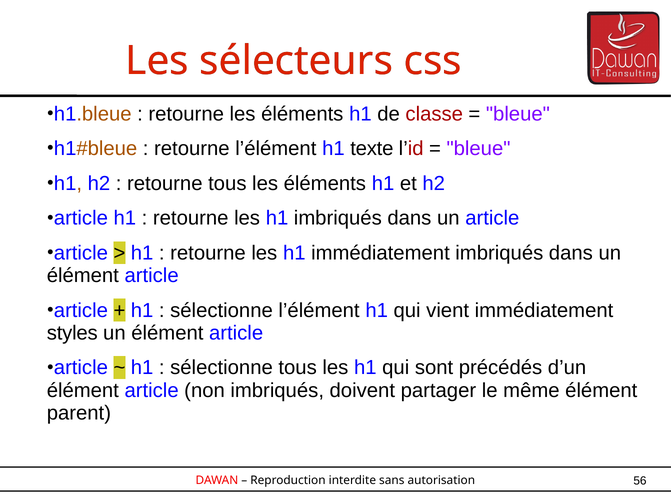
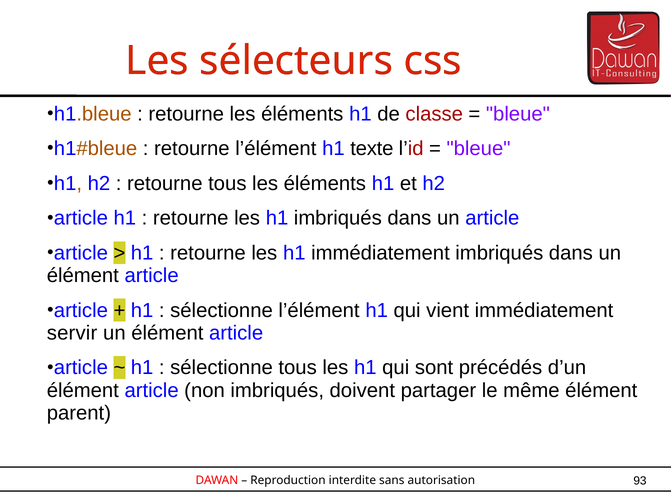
styles: styles -> servir
56: 56 -> 93
